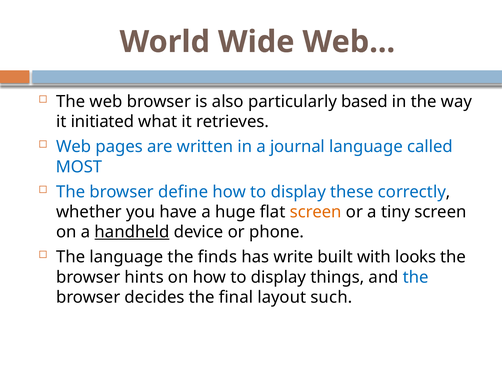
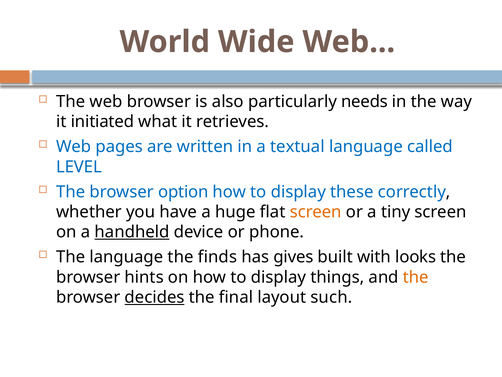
based: based -> needs
journal: journal -> textual
MOST: MOST -> LEVEL
define: define -> option
write: write -> gives
the at (416, 277) colour: blue -> orange
decides underline: none -> present
